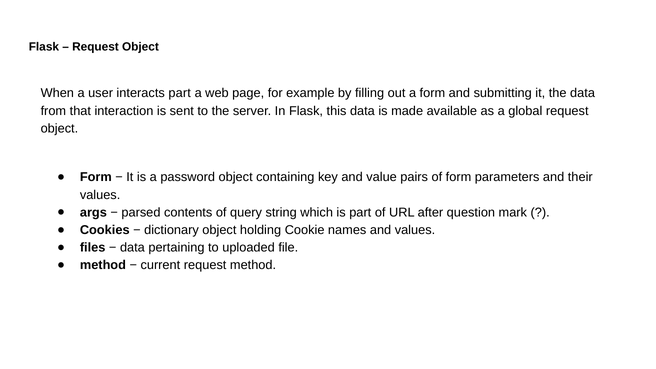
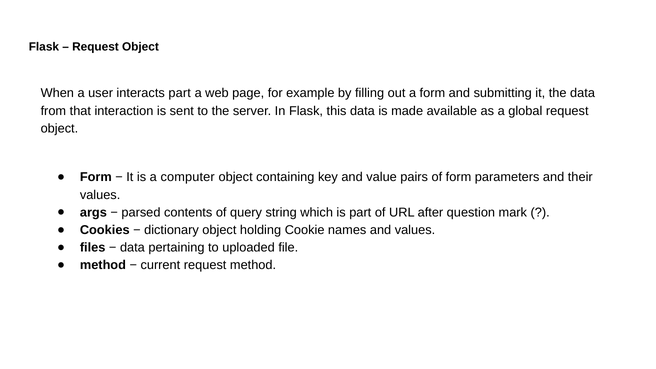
password: password -> computer
